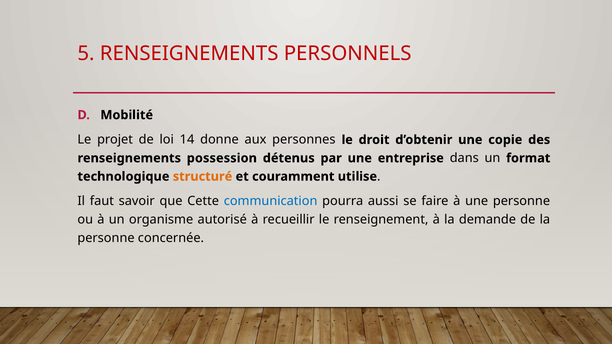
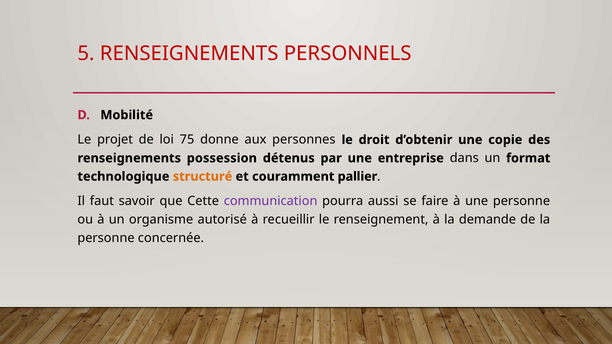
14: 14 -> 75
utilise: utilise -> pallier
communication colour: blue -> purple
